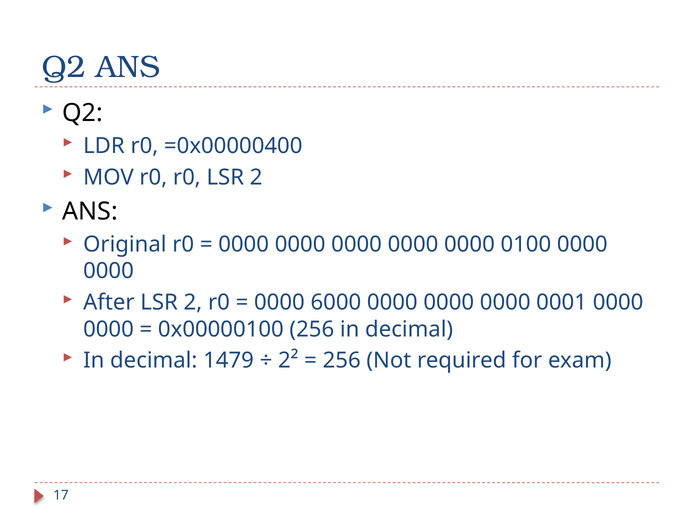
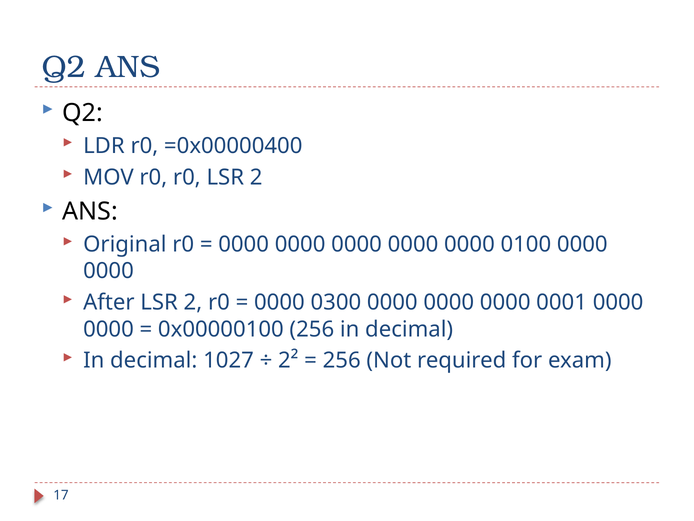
6000: 6000 -> 0300
1479: 1479 -> 1027
